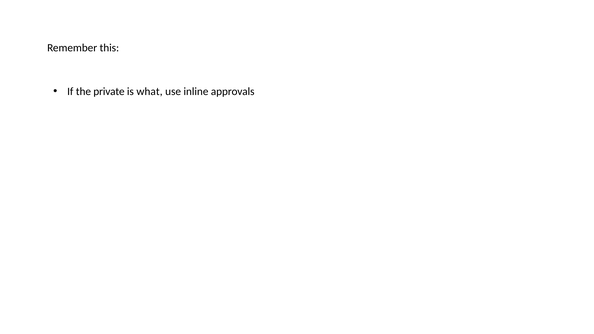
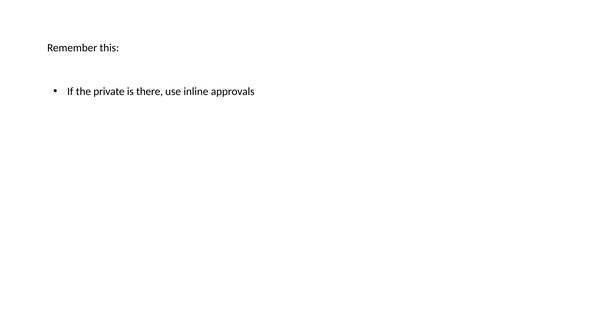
what: what -> there
